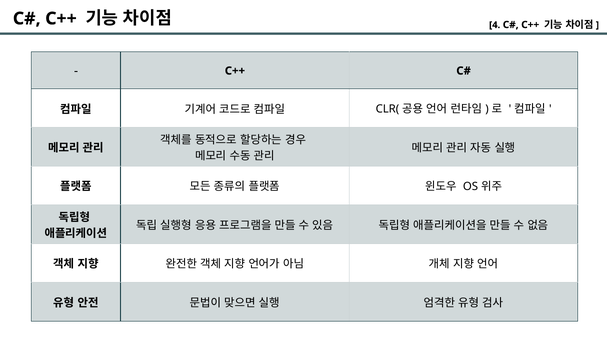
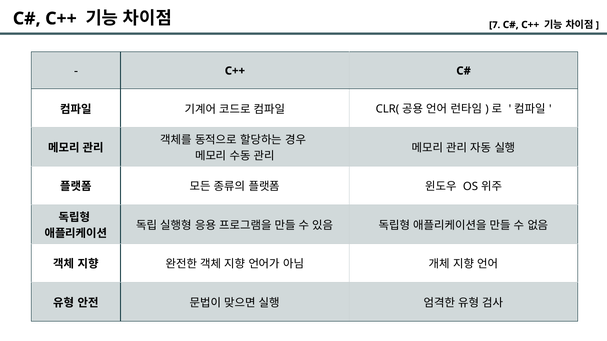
4: 4 -> 7
